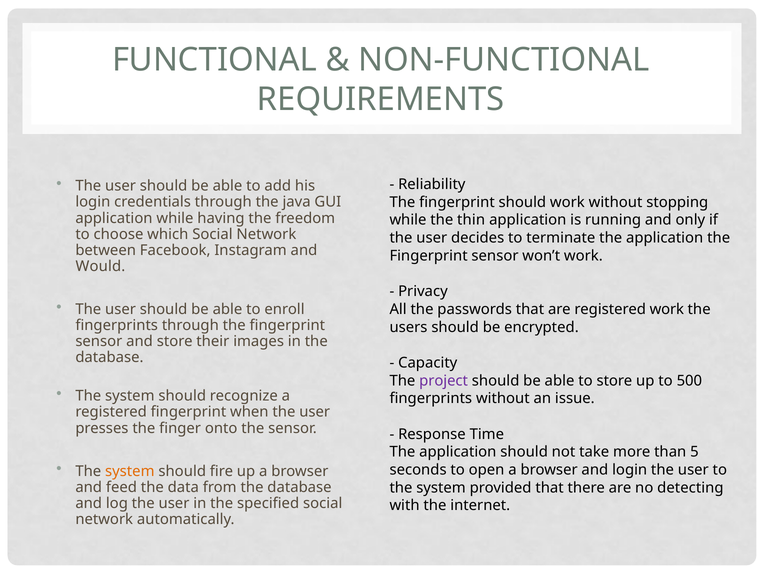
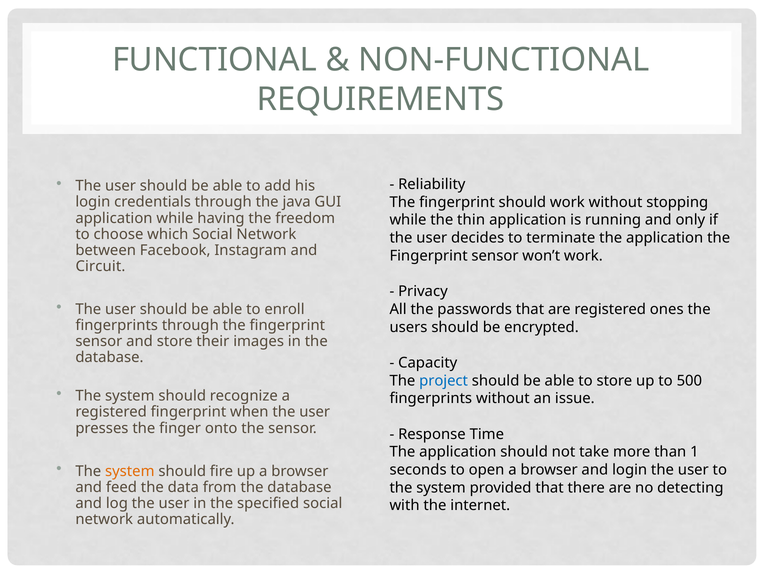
Would: Would -> Circuit
registered work: work -> ones
project colour: purple -> blue
5: 5 -> 1
